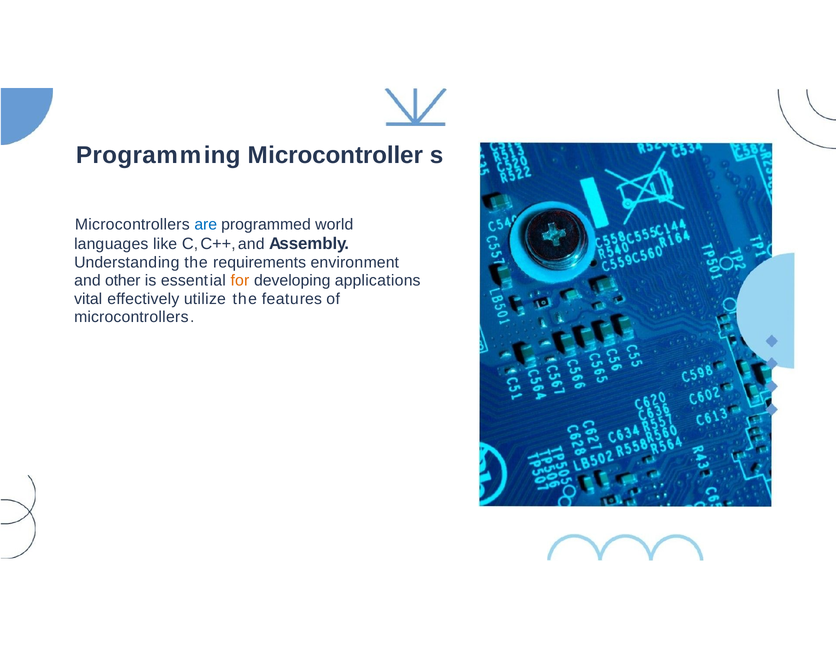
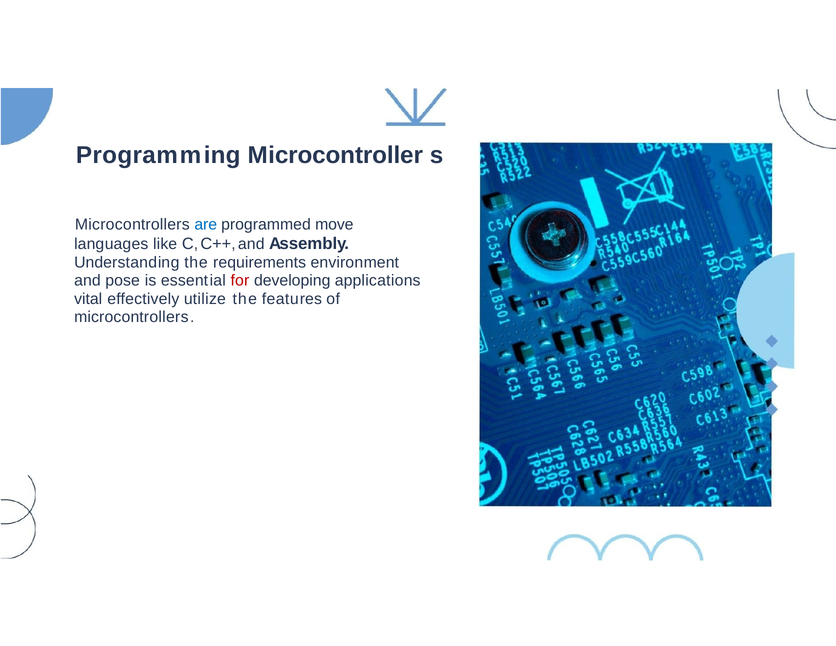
world: world -> move
other: other -> pose
for colour: orange -> red
